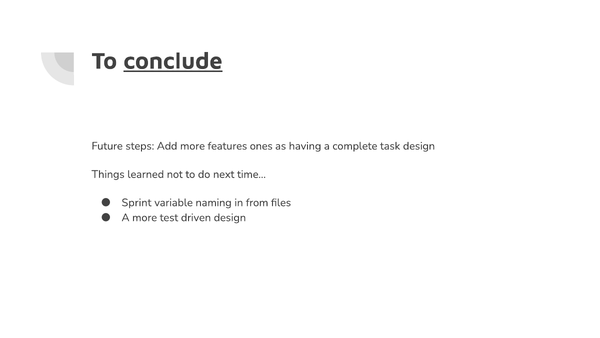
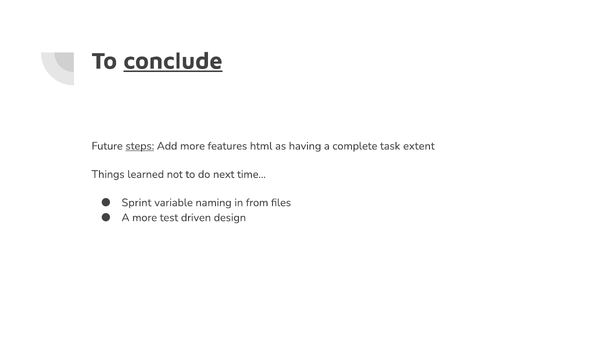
steps underline: none -> present
ones: ones -> html
task design: design -> extent
